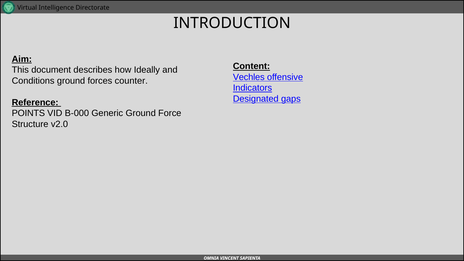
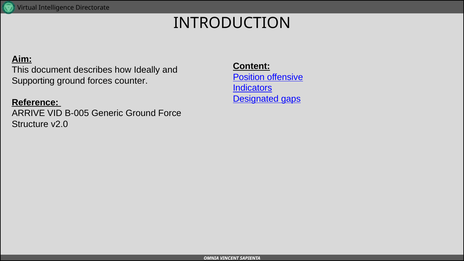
Vechles: Vechles -> Position
Conditions: Conditions -> Supporting
POINTS: POINTS -> ARRIVE
B-000: B-000 -> B-005
